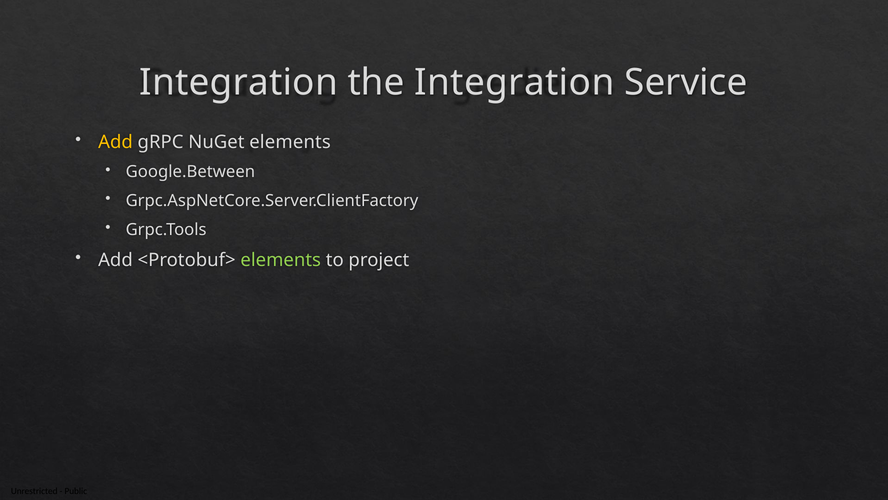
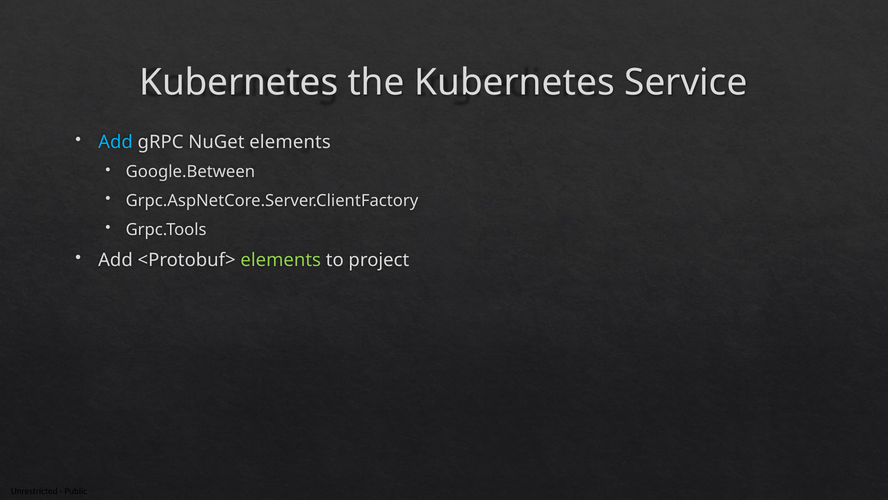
Integration at (239, 82): Integration -> Kubernetes
the Integration: Integration -> Kubernetes
Add at (115, 142) colour: yellow -> light blue
